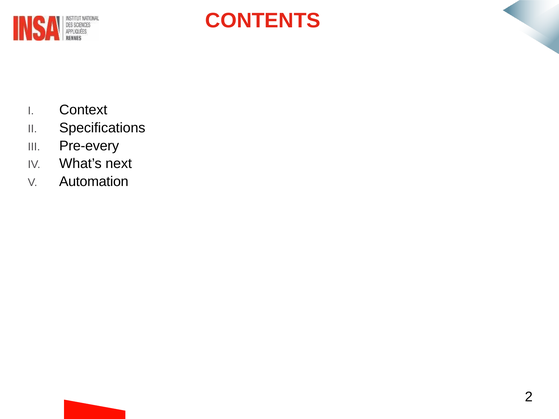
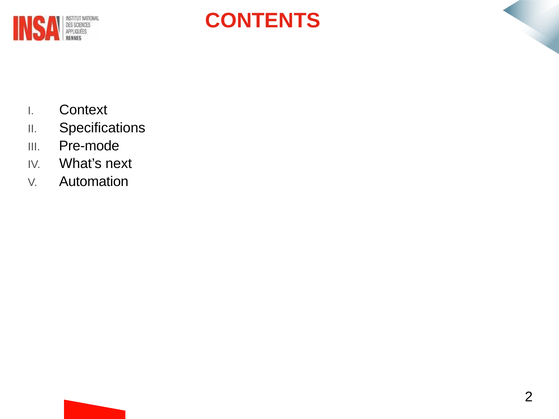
Pre-every: Pre-every -> Pre-mode
